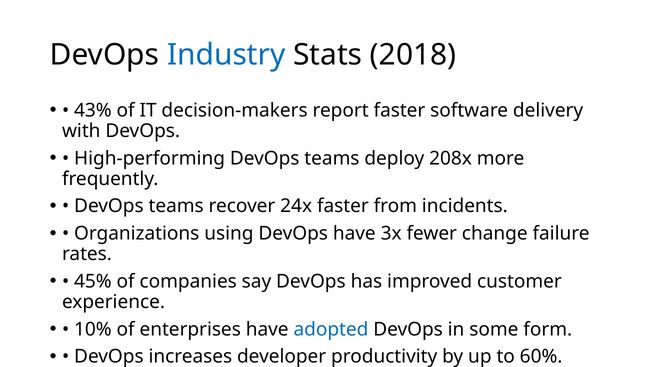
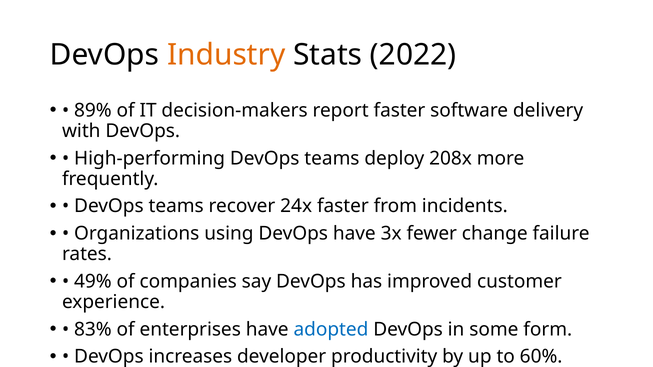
Industry colour: blue -> orange
2018: 2018 -> 2022
43%: 43% -> 89%
45%: 45% -> 49%
10%: 10% -> 83%
